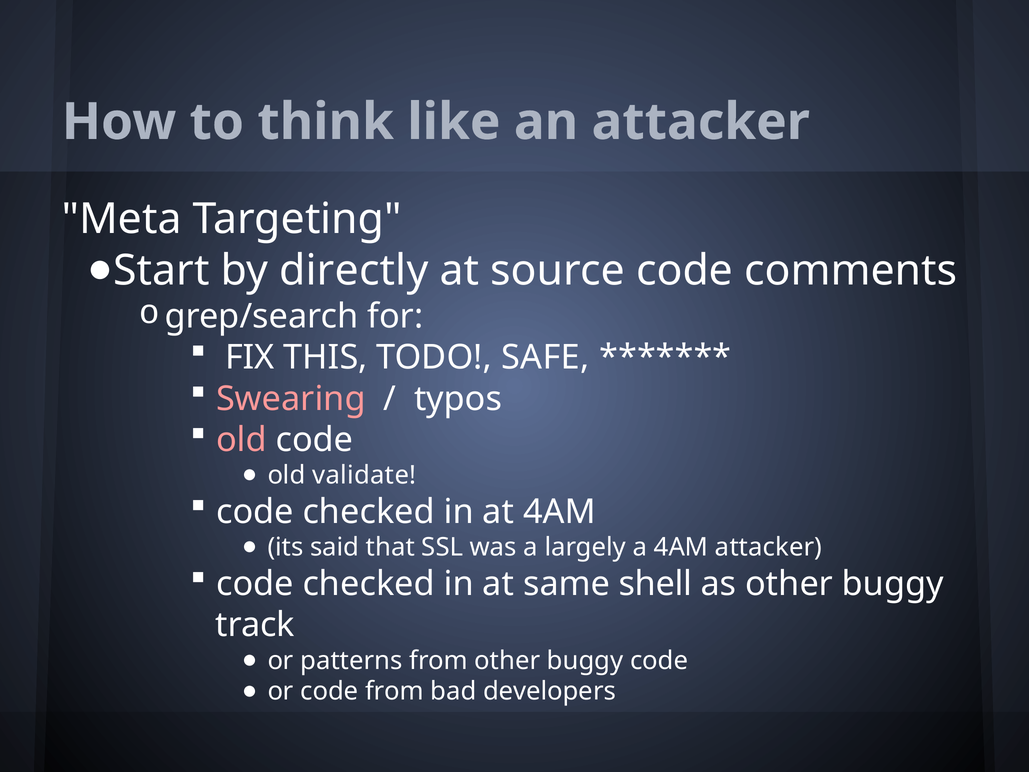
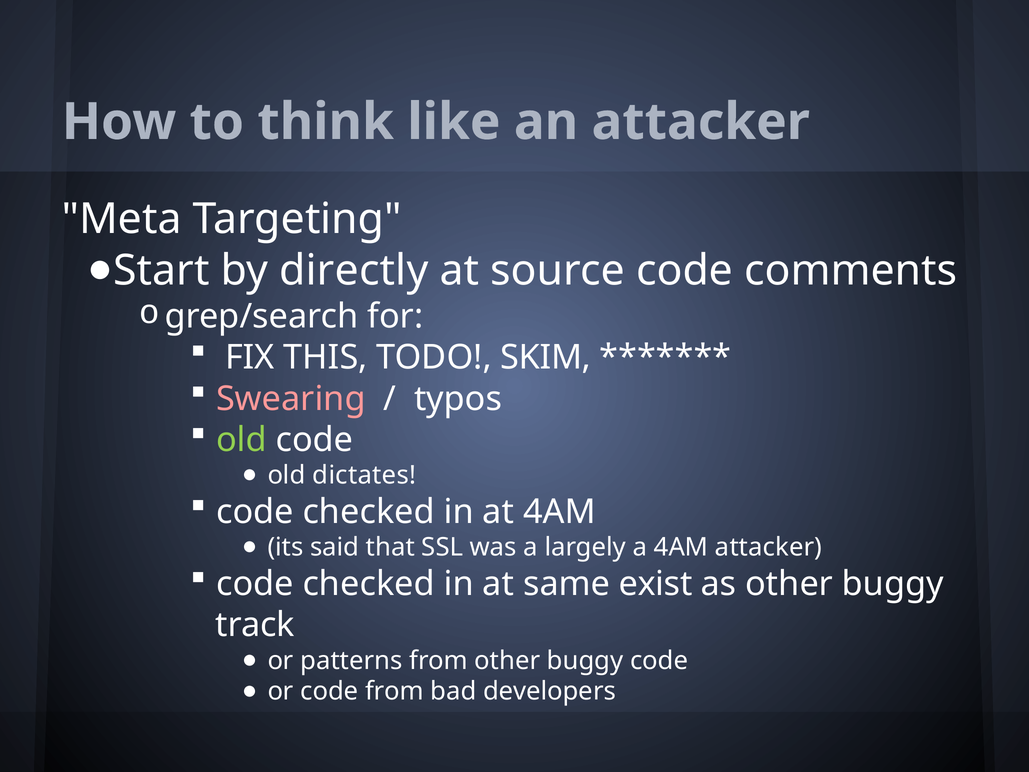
SAFE: SAFE -> SKIM
old at (241, 440) colour: pink -> light green
validate: validate -> dictates
shell: shell -> exist
